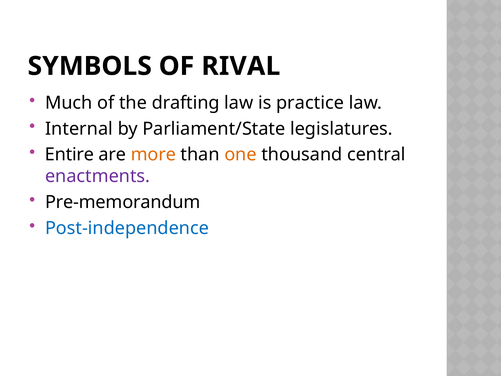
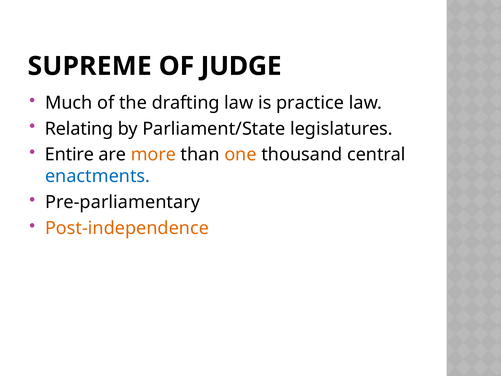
SYMBOLS: SYMBOLS -> SUPREME
RIVAL: RIVAL -> JUDGE
Internal: Internal -> Relating
enactments colour: purple -> blue
Pre-memorandum: Pre-memorandum -> Pre-parliamentary
Post-independence colour: blue -> orange
